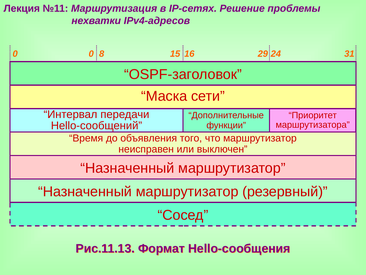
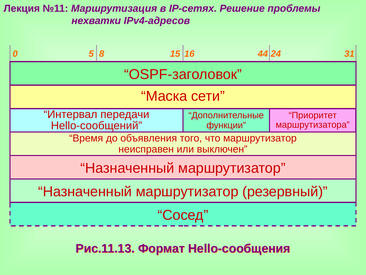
0 0: 0 -> 5
29: 29 -> 44
